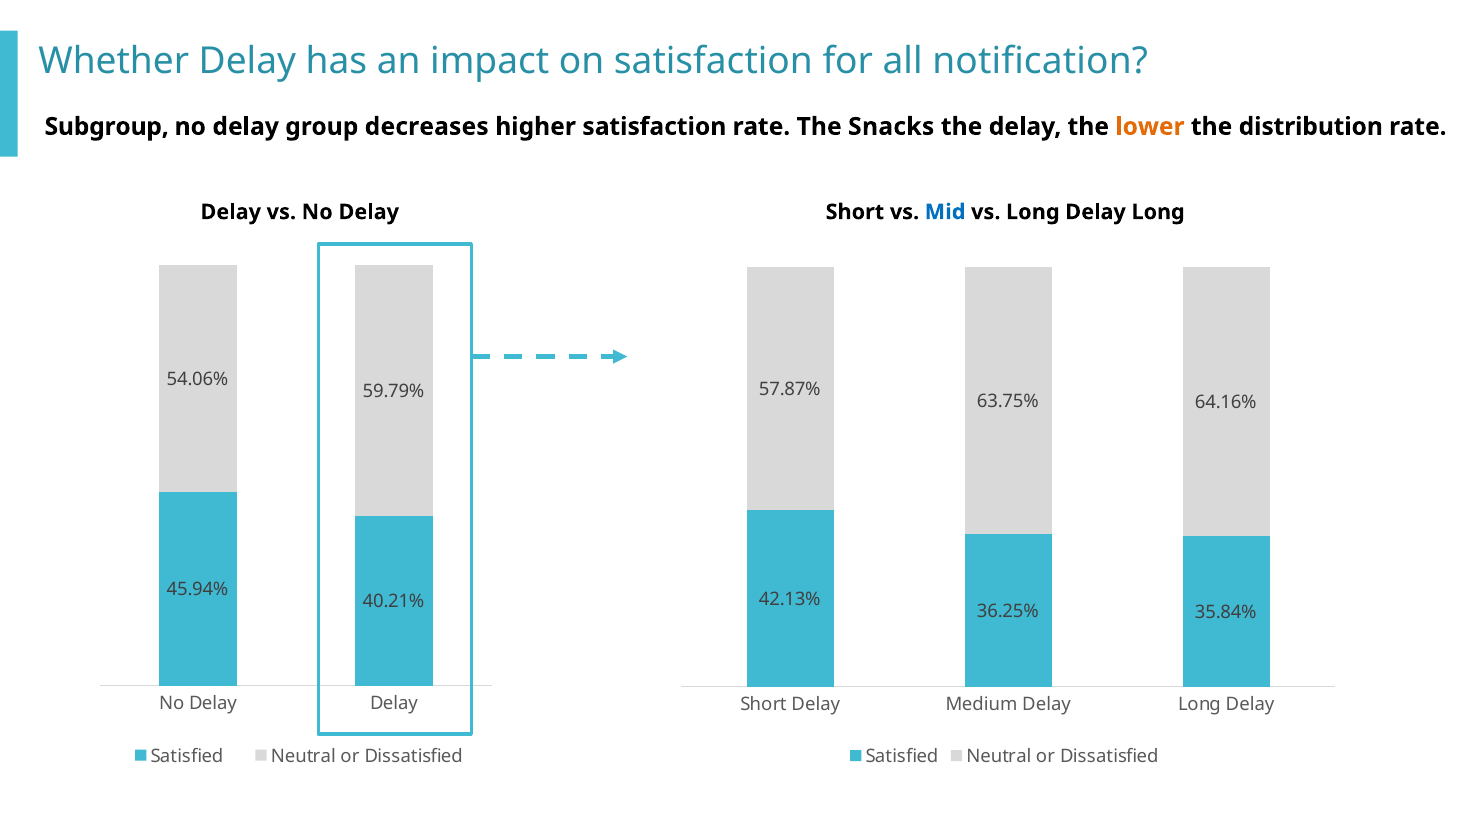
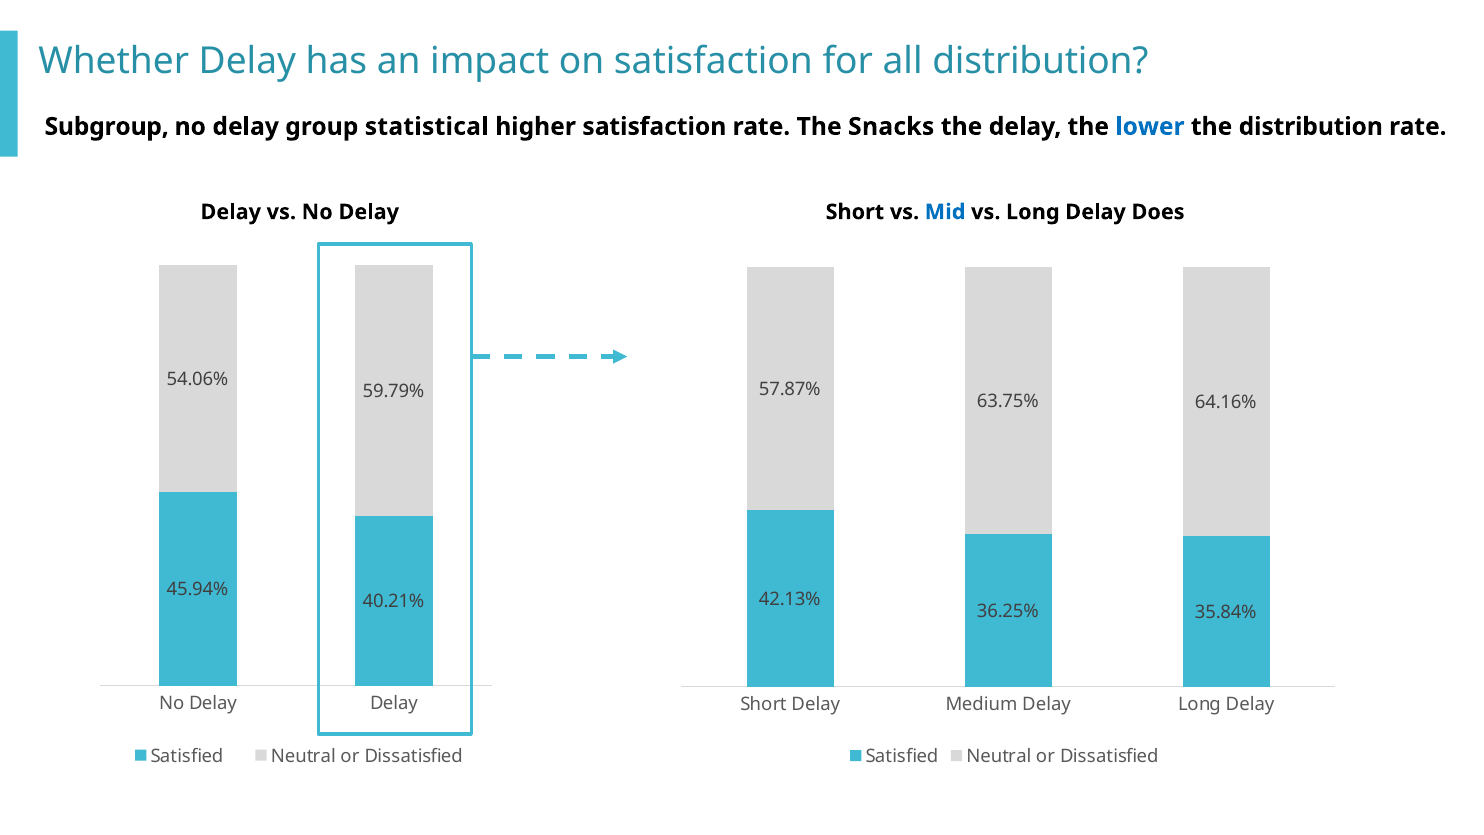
all notification: notification -> distribution
decreases: decreases -> statistical
lower colour: orange -> blue
Long Delay Long: Long -> Does
